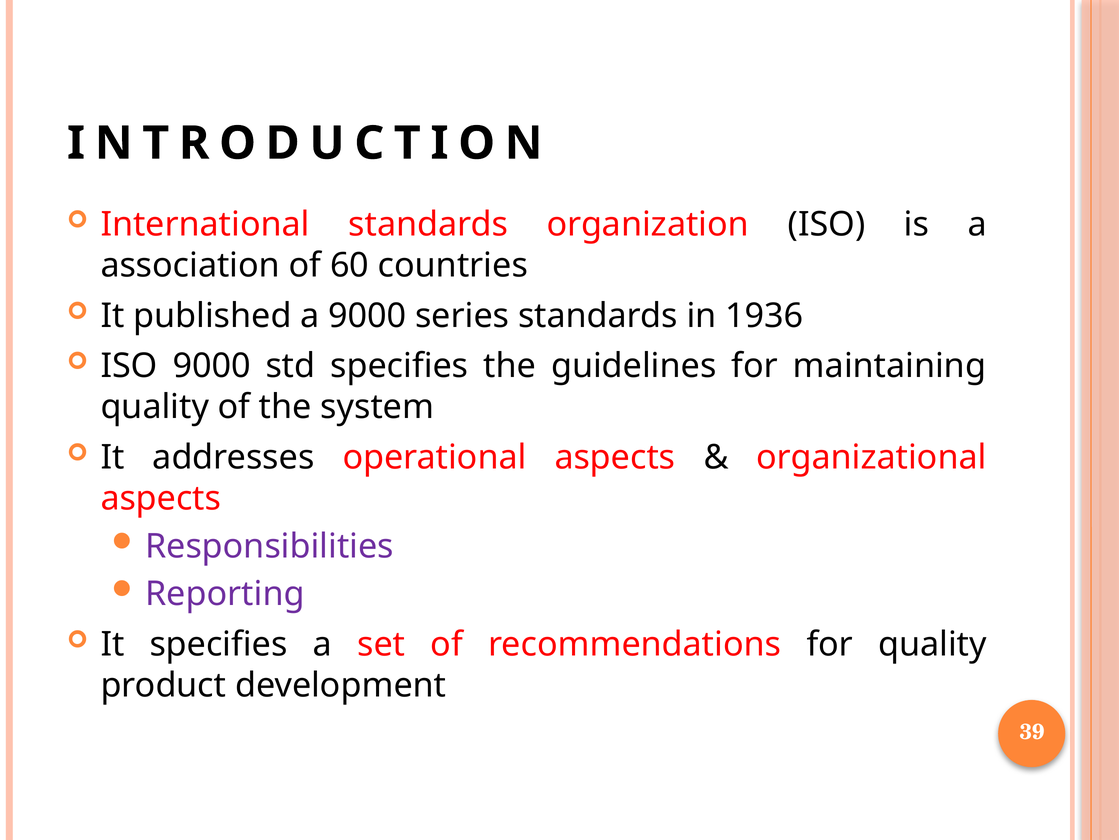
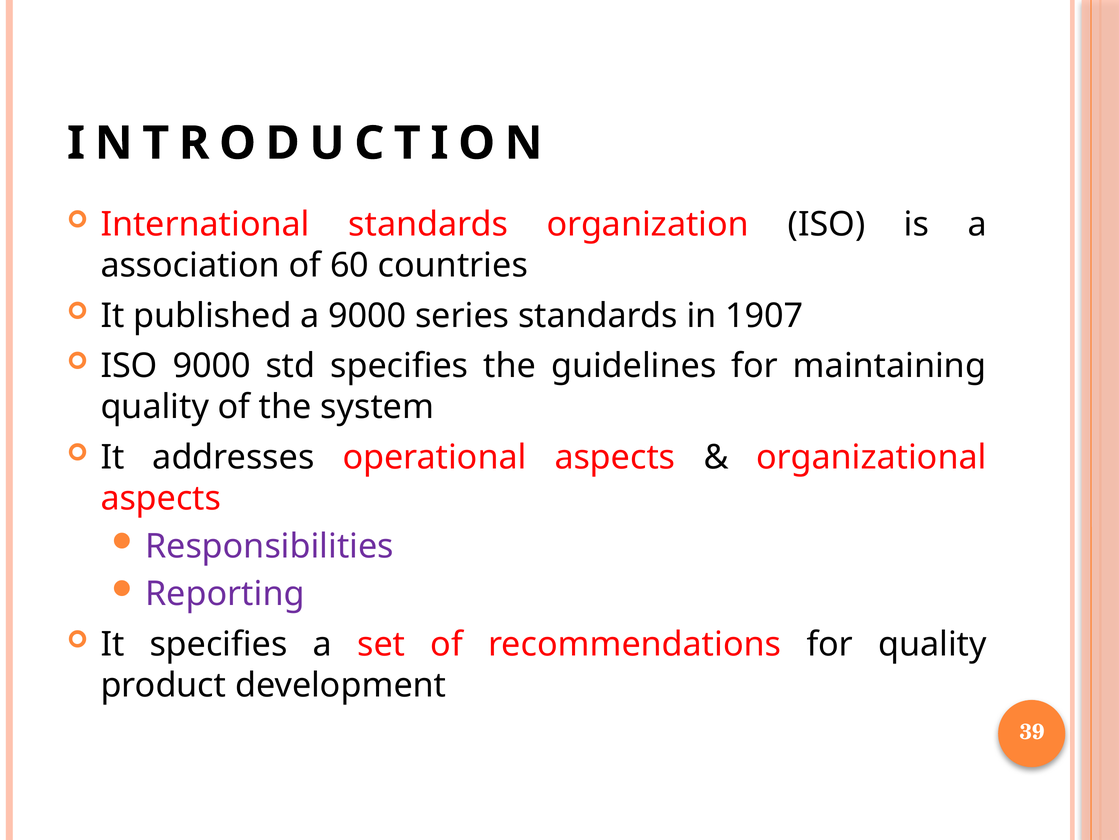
1936: 1936 -> 1907
